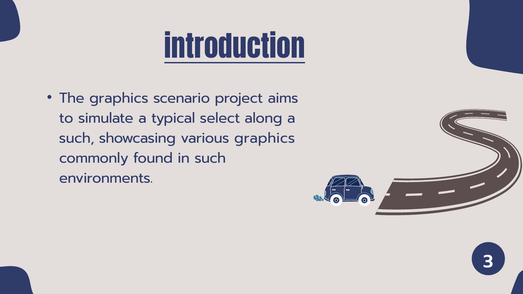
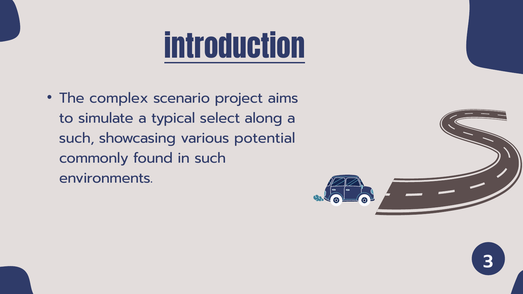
The graphics: graphics -> complex
various graphics: graphics -> potential
